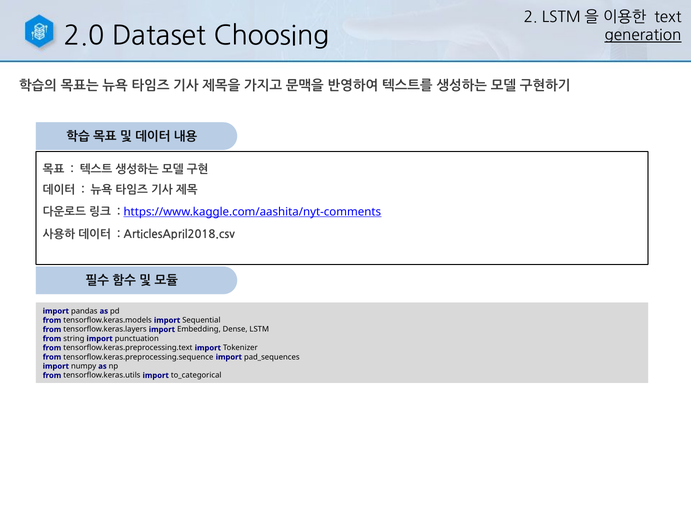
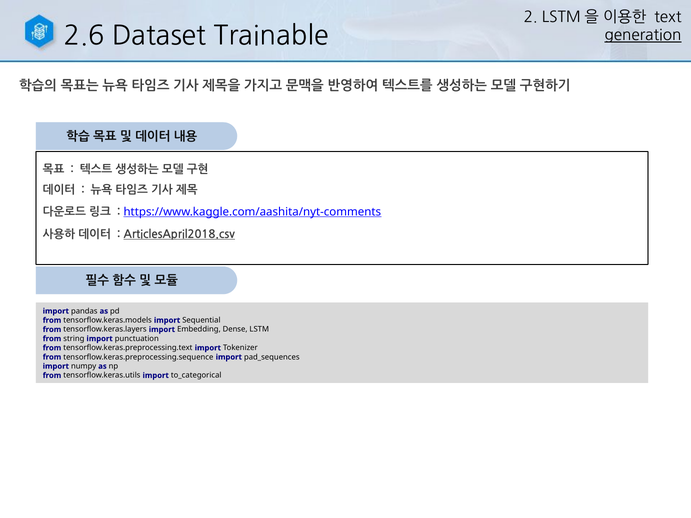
2.0: 2.0 -> 2.6
Choosing: Choosing -> Trainable
ArticlesApril2018.csv underline: none -> present
